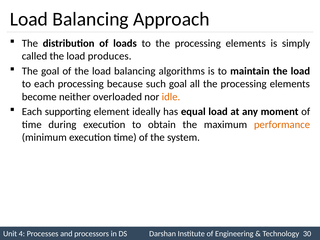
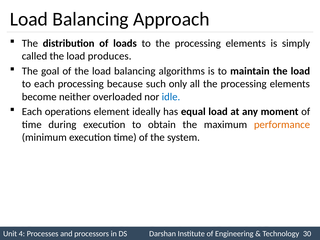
such goal: goal -> only
idle colour: orange -> blue
supporting: supporting -> operations
